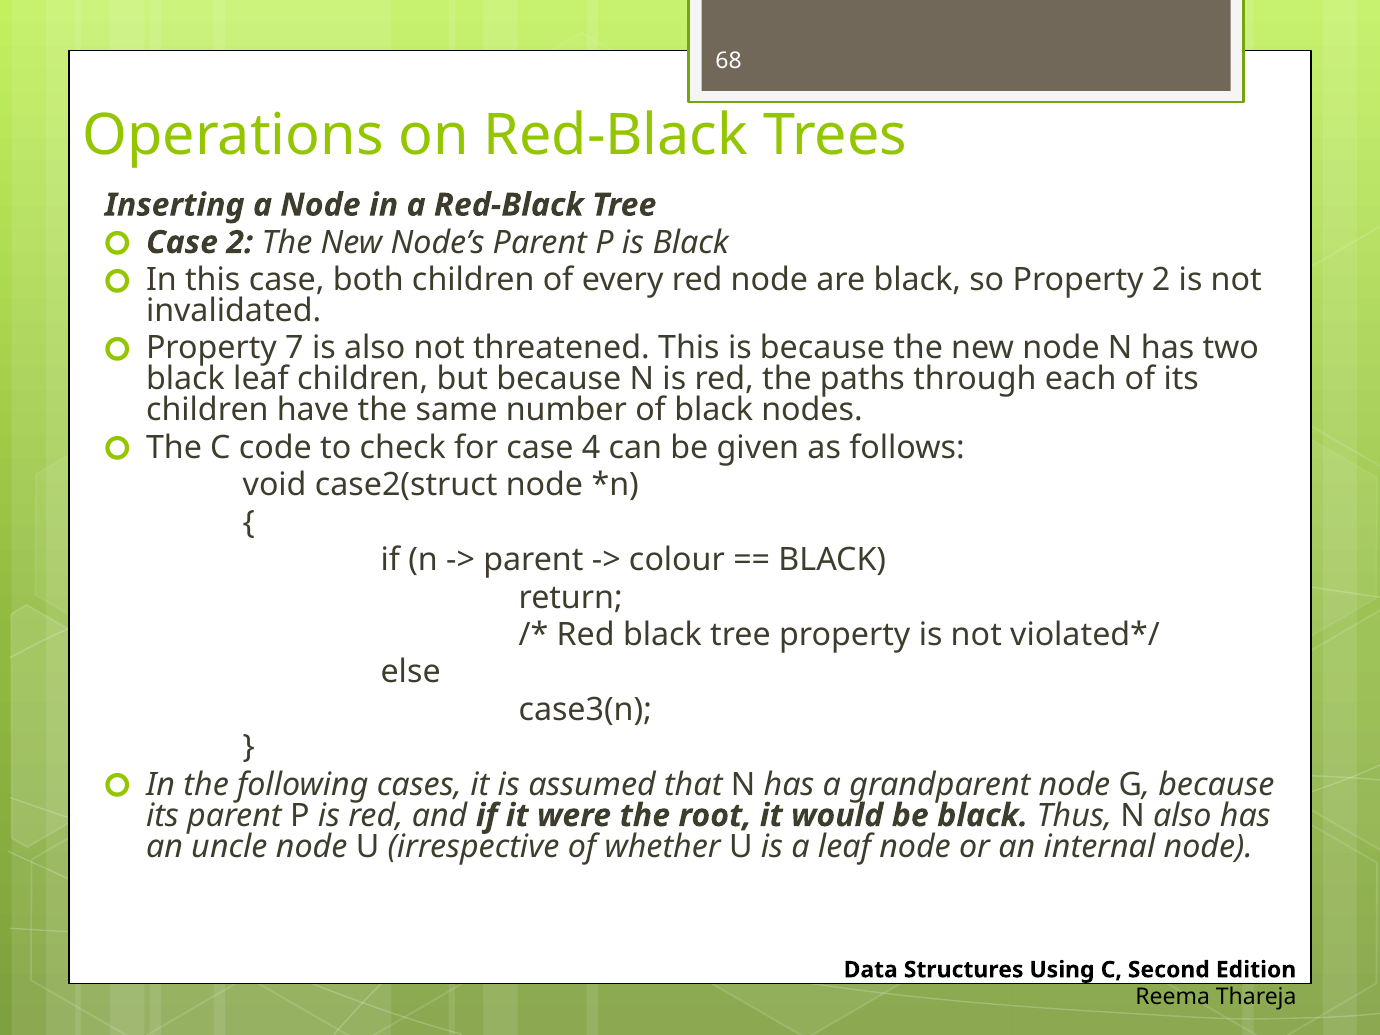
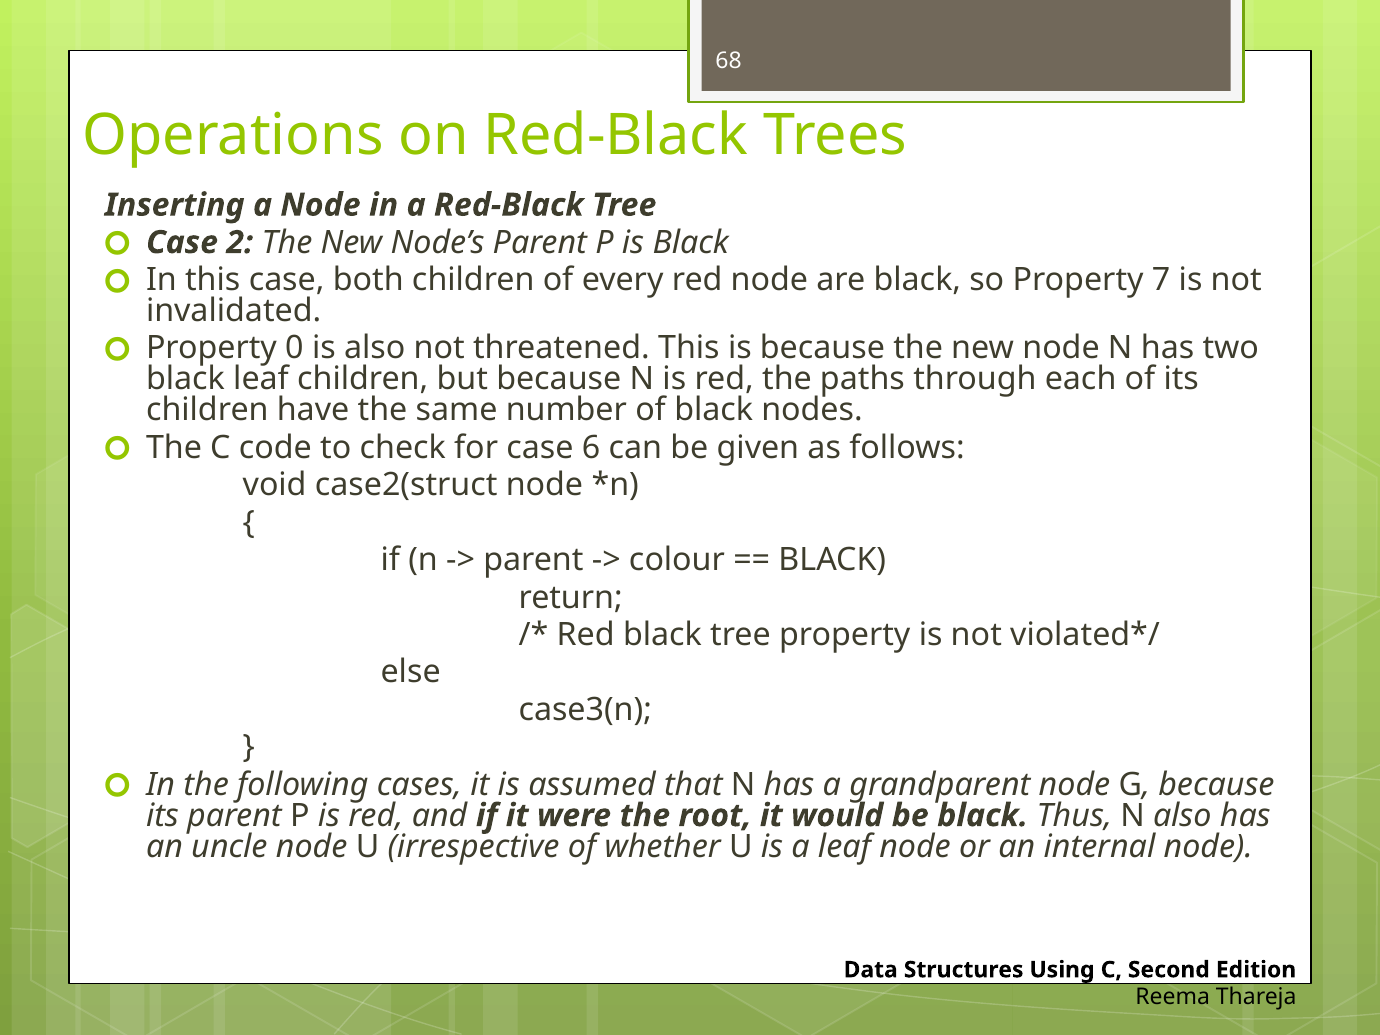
Property 2: 2 -> 7
7: 7 -> 0
4: 4 -> 6
